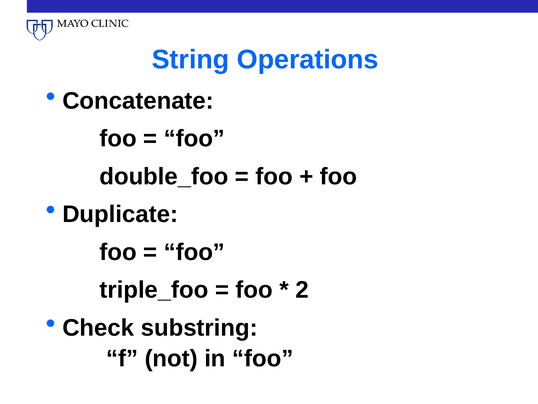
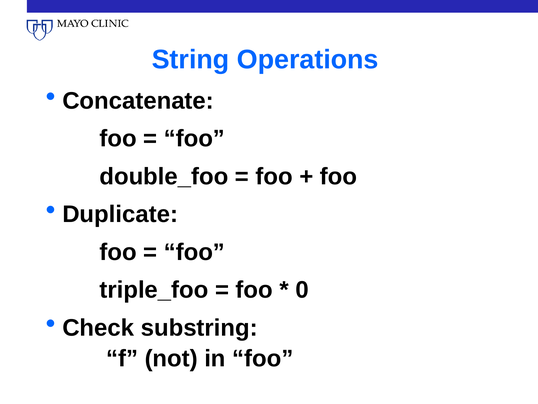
2: 2 -> 0
